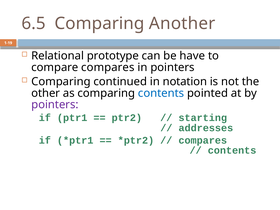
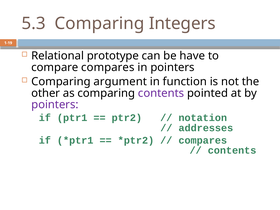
6.5: 6.5 -> 5.3
Another: Another -> Integers
continued: continued -> argument
notation: notation -> function
contents at (161, 93) colour: blue -> purple
starting: starting -> notation
